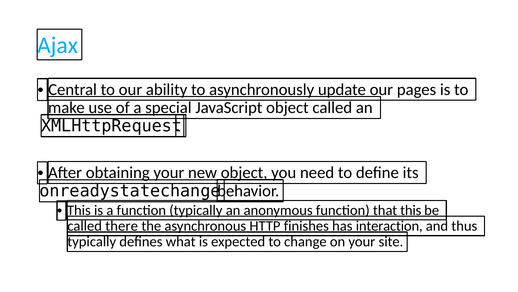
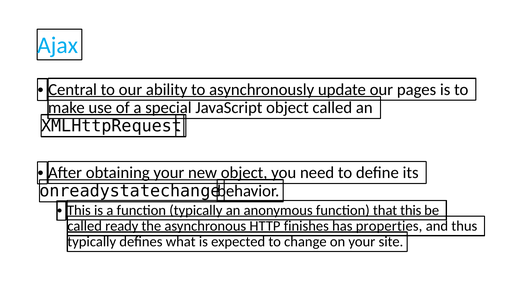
there: there -> ready
interaction: interaction -> properties
